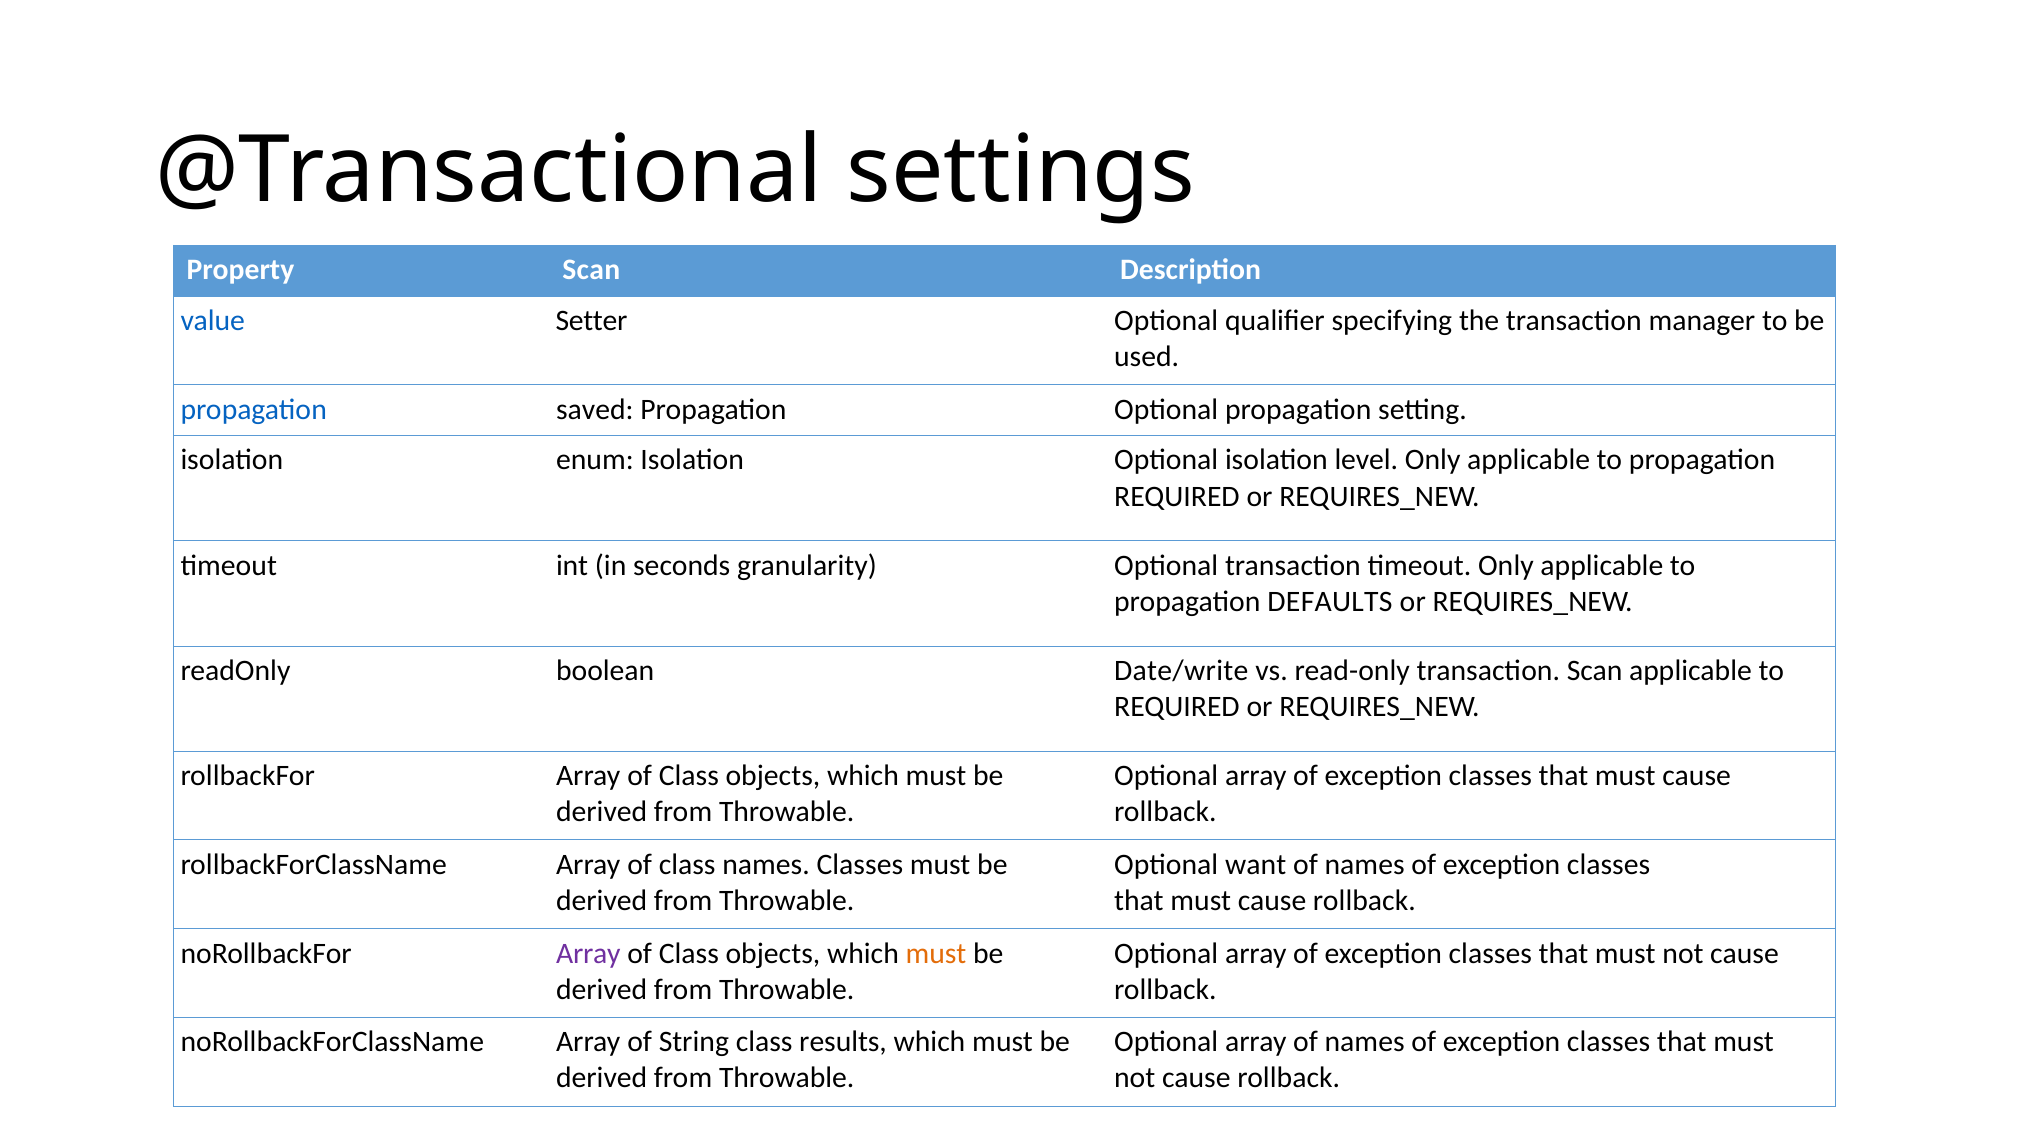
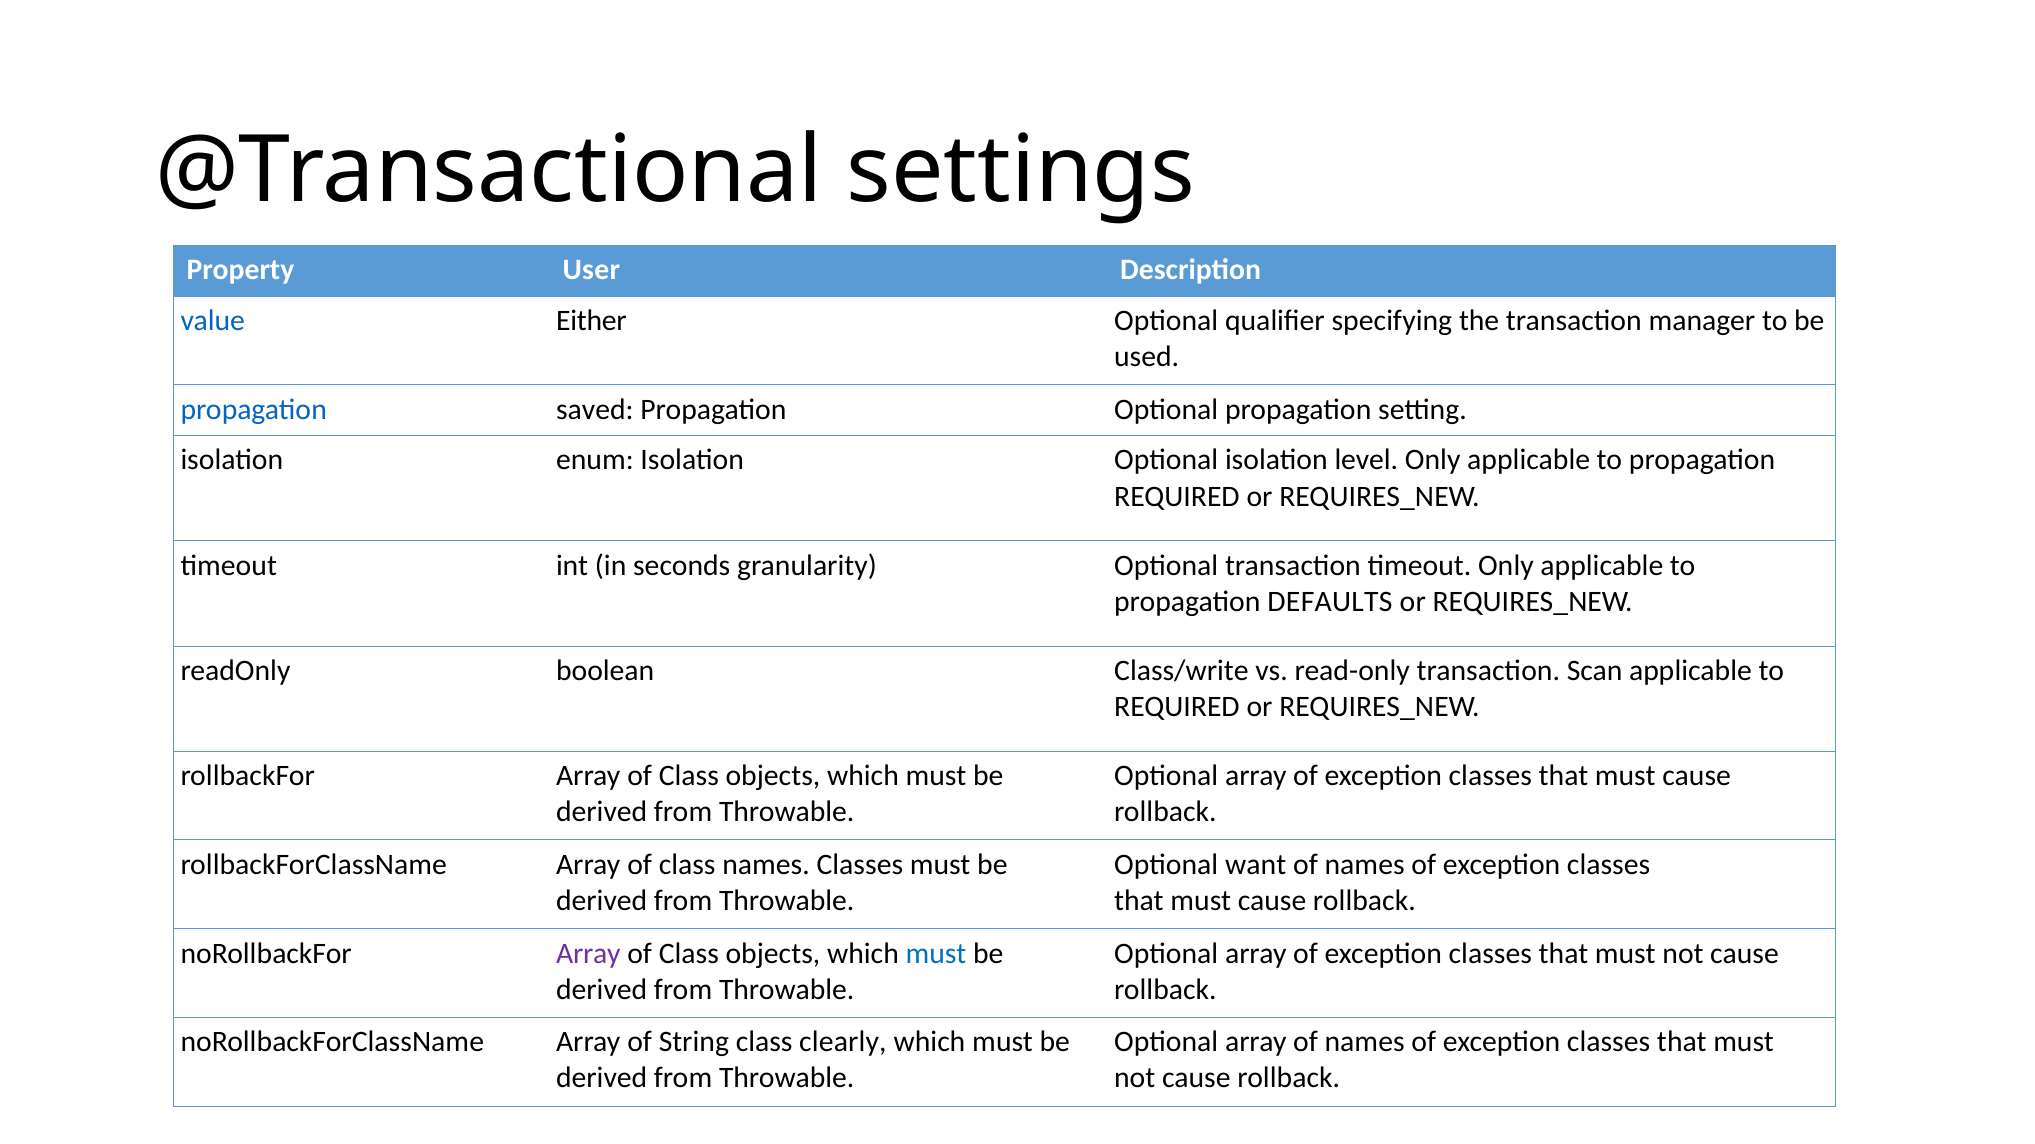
Property Scan: Scan -> User
Setter: Setter -> Either
Date/write: Date/write -> Class/write
must at (936, 954) colour: orange -> blue
results: results -> clearly
